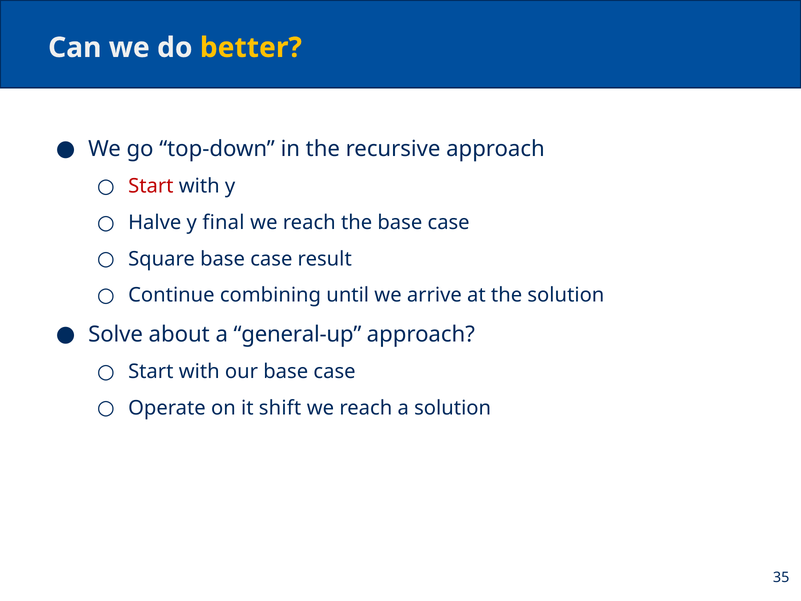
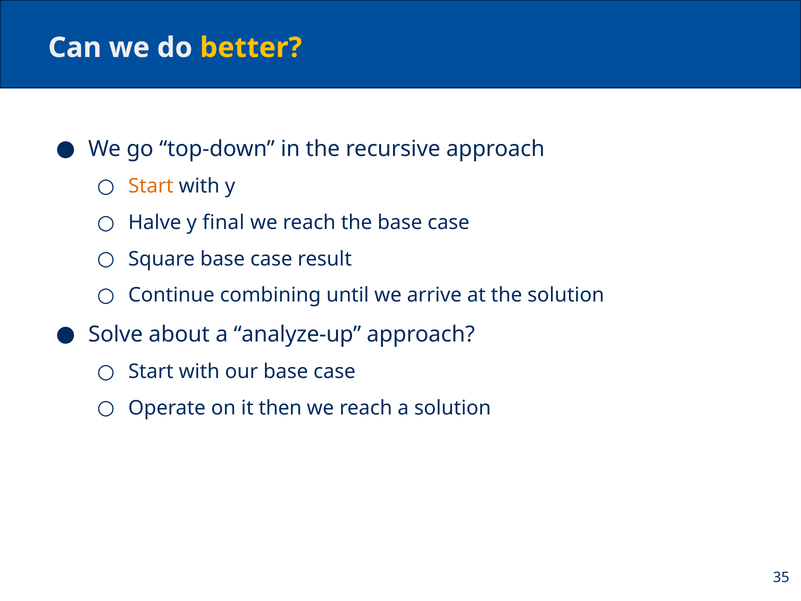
Start at (151, 186) colour: red -> orange
general-up: general-up -> analyze-up
shift: shift -> then
